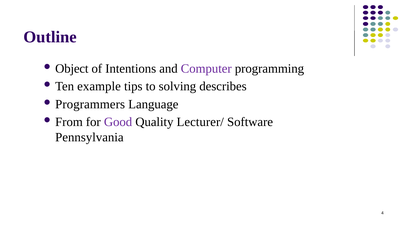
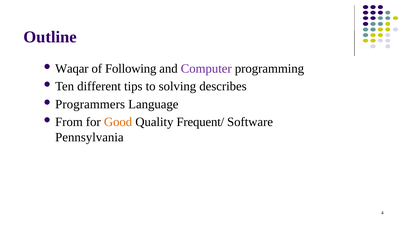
Object: Object -> Waqar
Intentions: Intentions -> Following
example: example -> different
Good colour: purple -> orange
Lecturer/: Lecturer/ -> Frequent/
